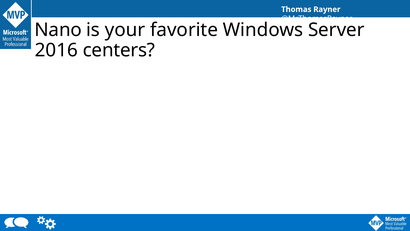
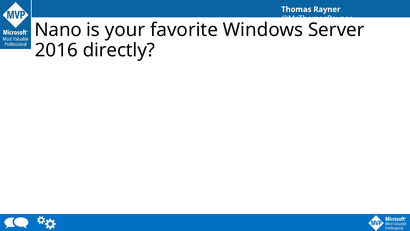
centers: centers -> directly
